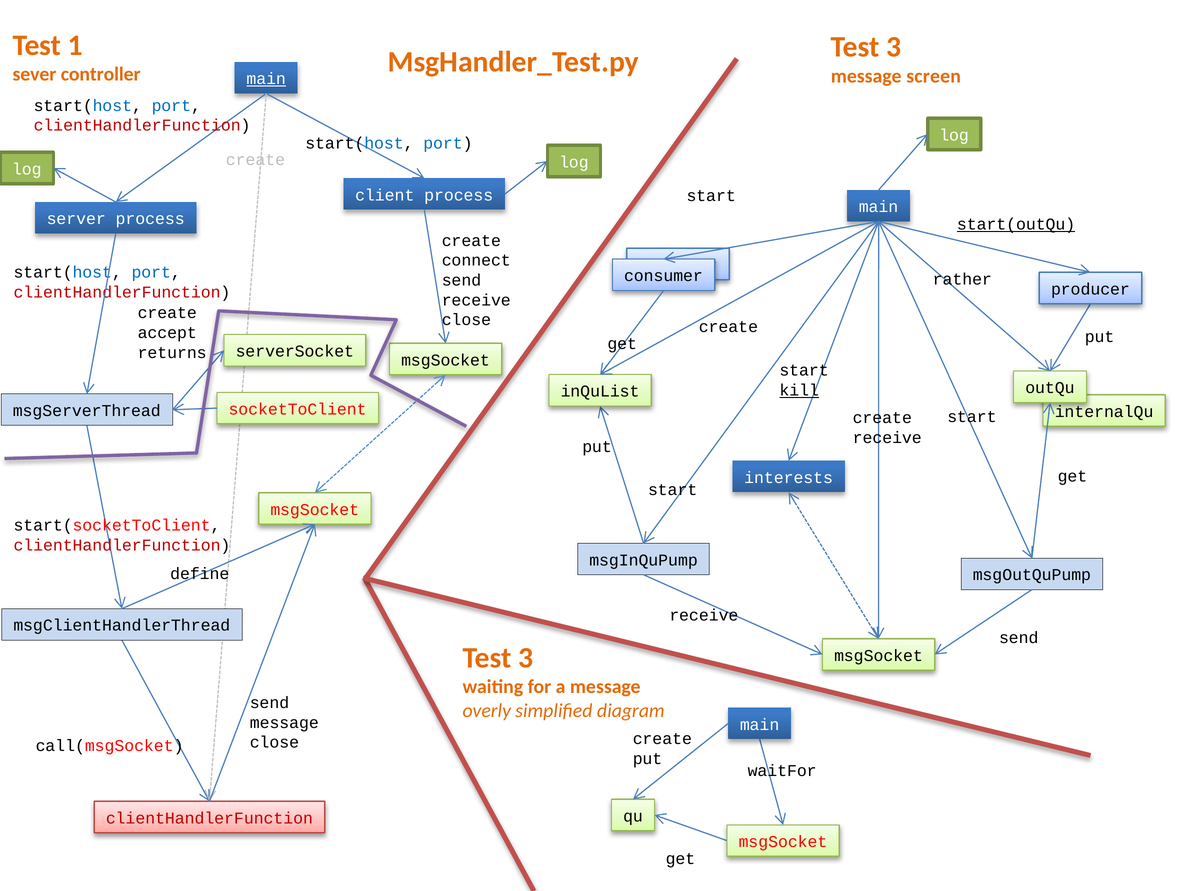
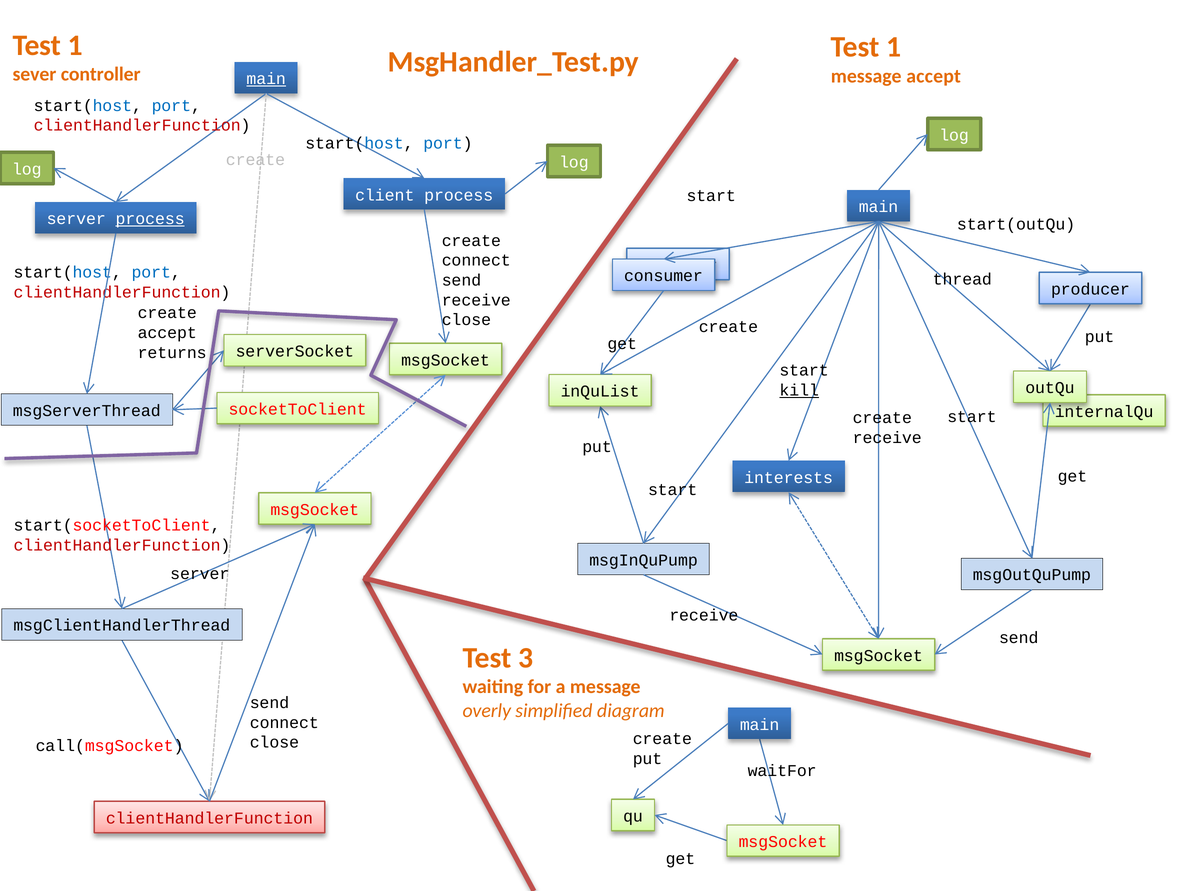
3 at (894, 47): 3 -> 1
message screen: screen -> accept
process at (150, 219) underline: none -> present
start(outQu underline: present -> none
rather: rather -> thread
define at (200, 574): define -> server
message at (284, 723): message -> connect
